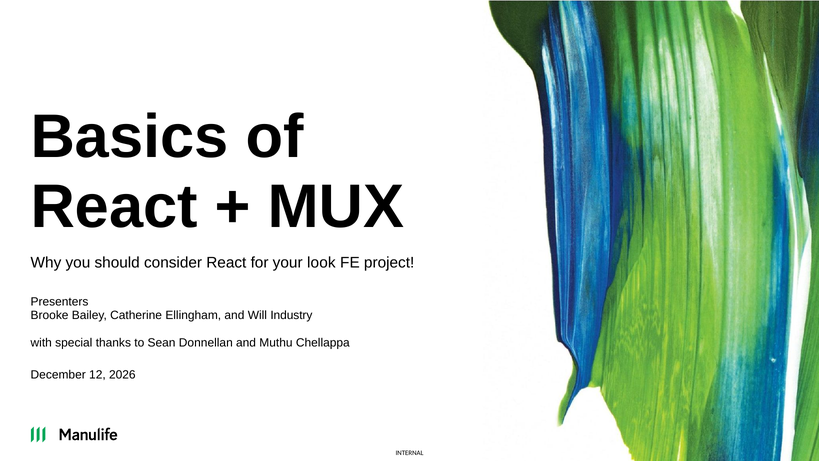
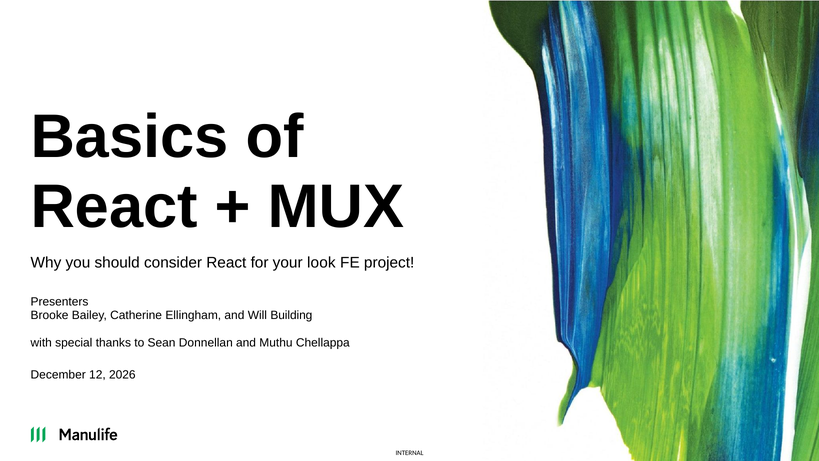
Industry: Industry -> Building
